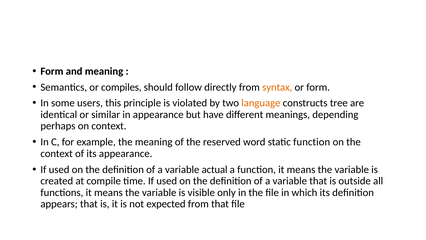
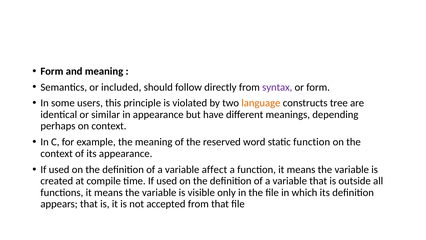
compiles: compiles -> included
syntax colour: orange -> purple
actual: actual -> affect
expected: expected -> accepted
